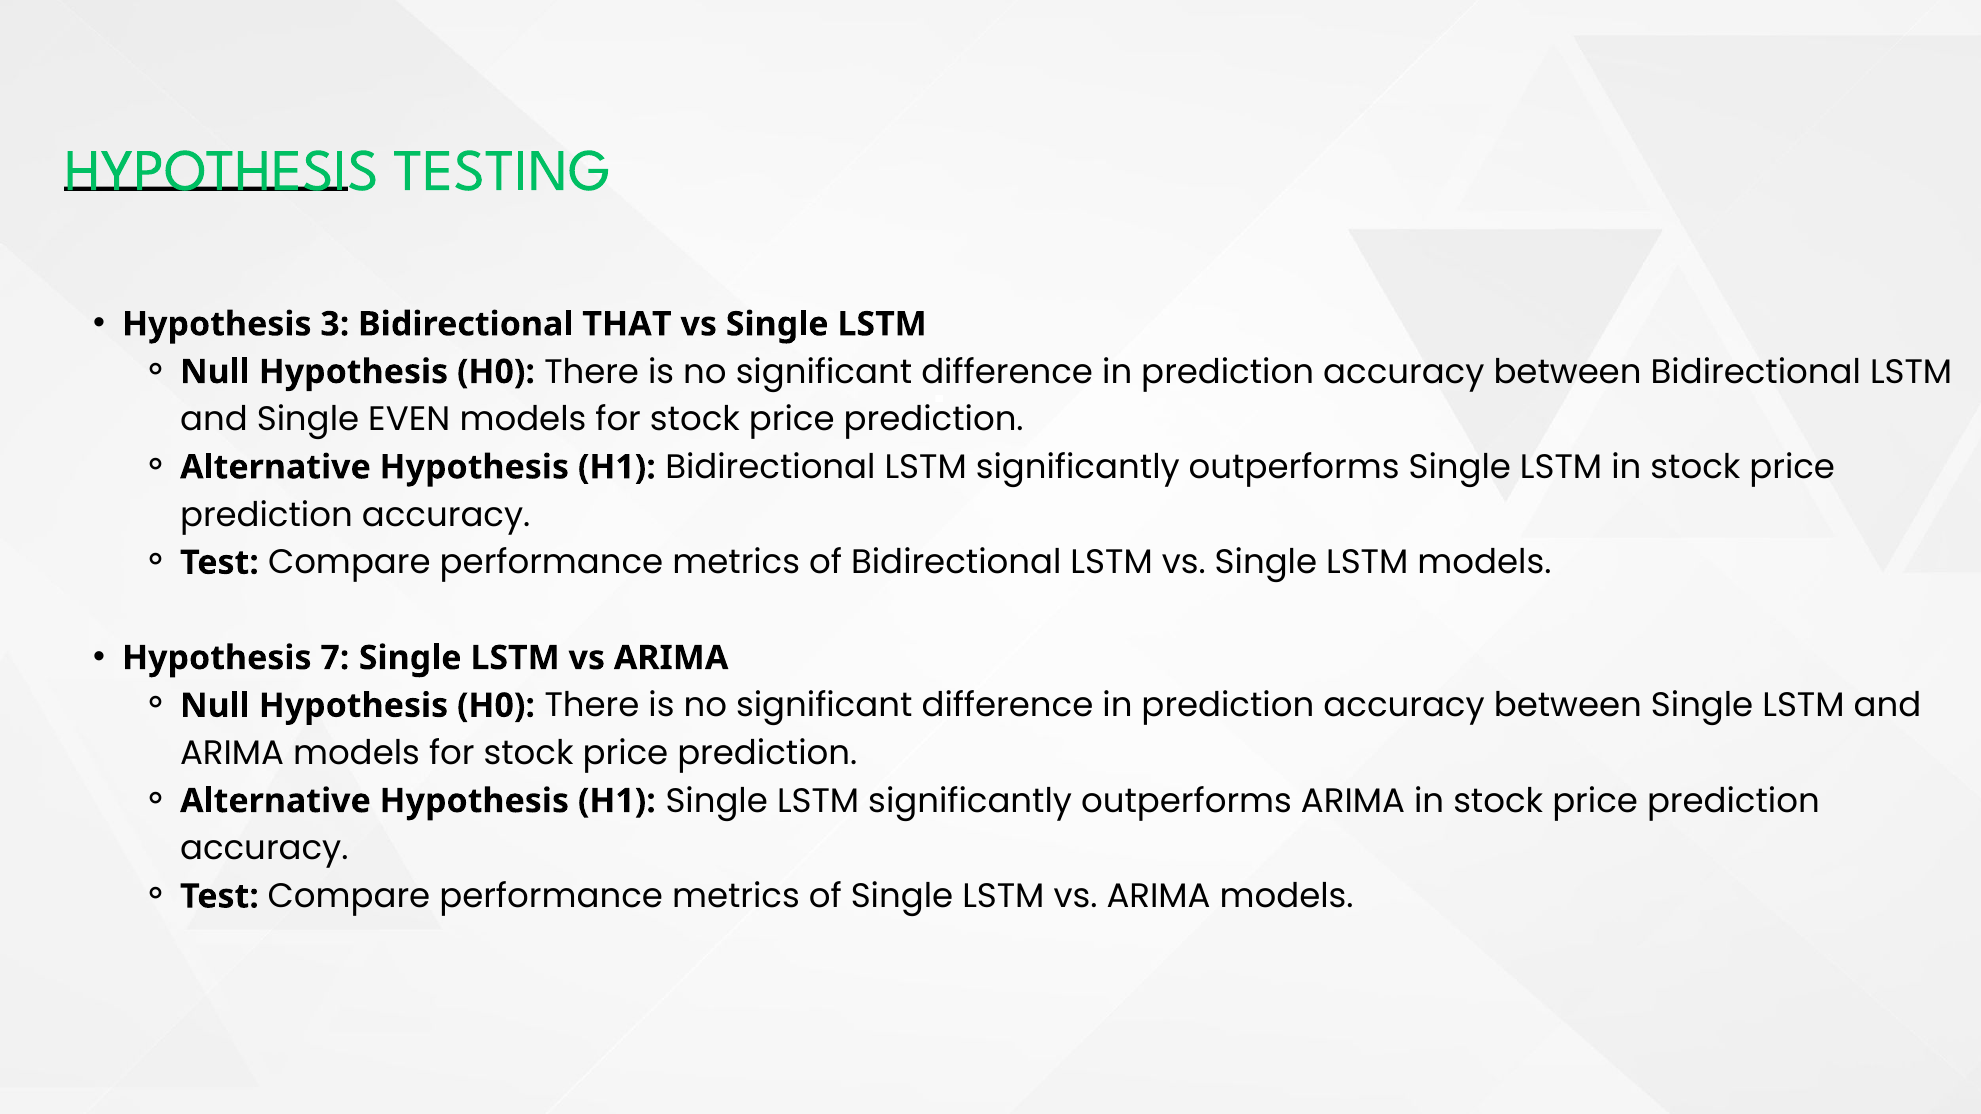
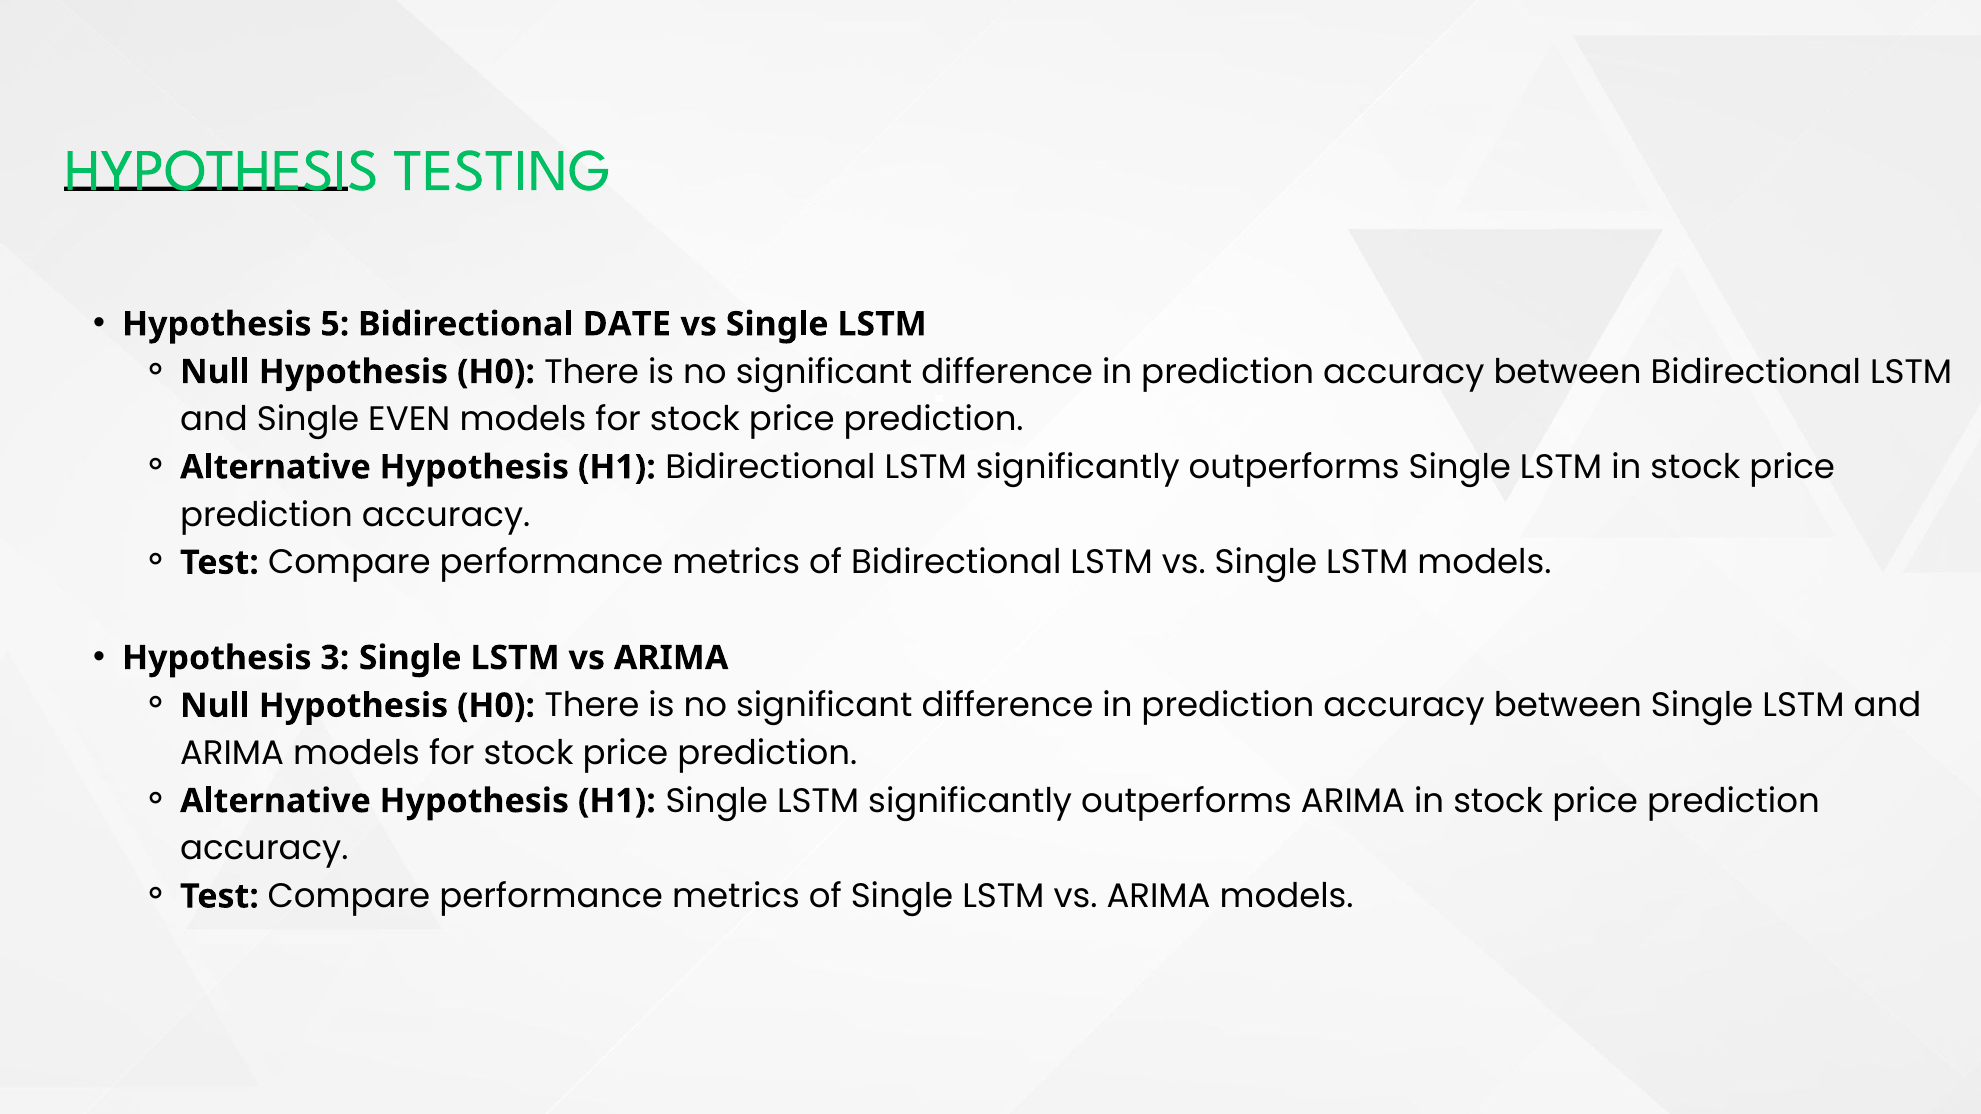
3: 3 -> 5
THAT: THAT -> DATE
7: 7 -> 3
